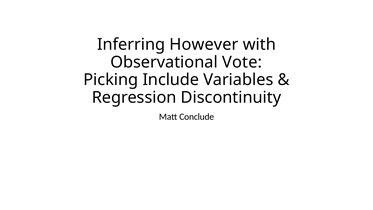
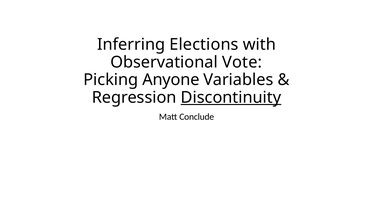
However: However -> Elections
Include: Include -> Anyone
Discontinuity underline: none -> present
